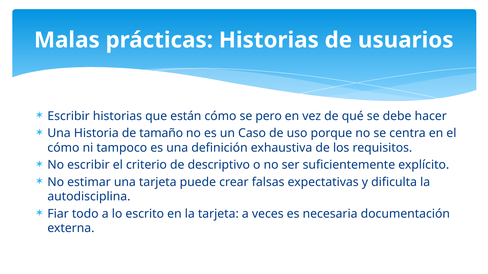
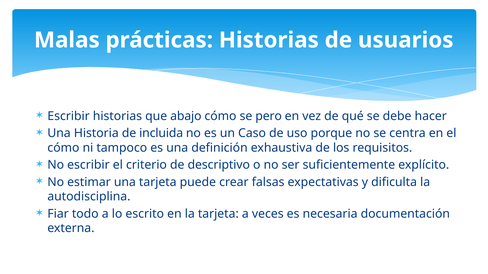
están: están -> abajo
tamaño: tamaño -> incluida
